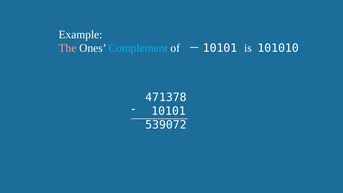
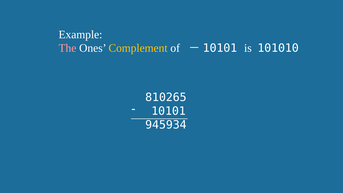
Complement colour: light blue -> yellow
471378: 471378 -> 810265
539072: 539072 -> 945934
